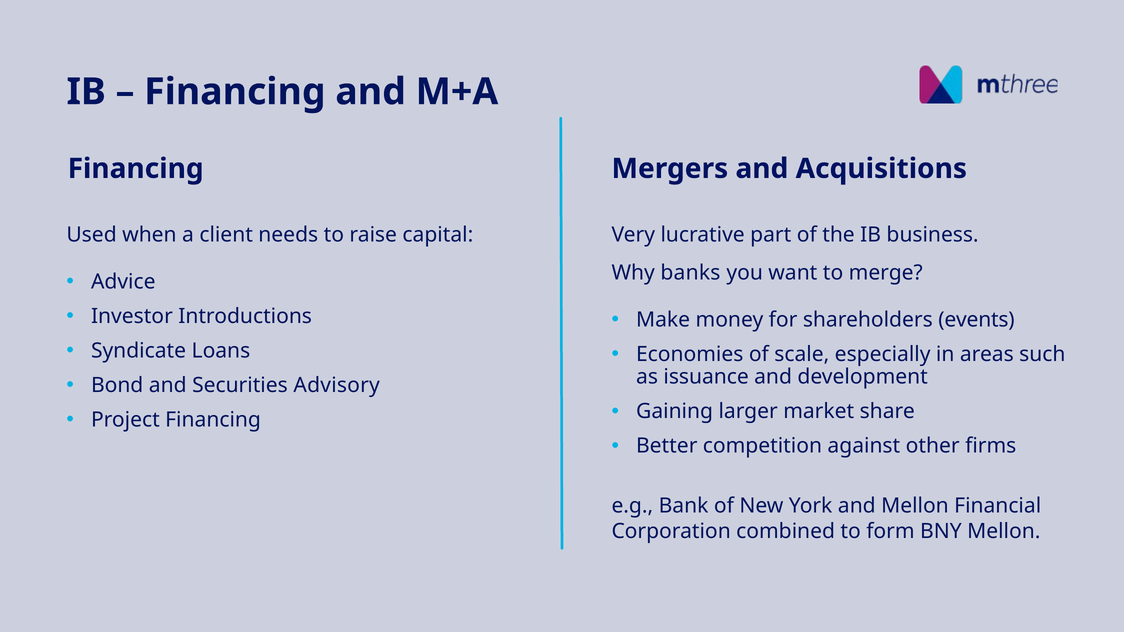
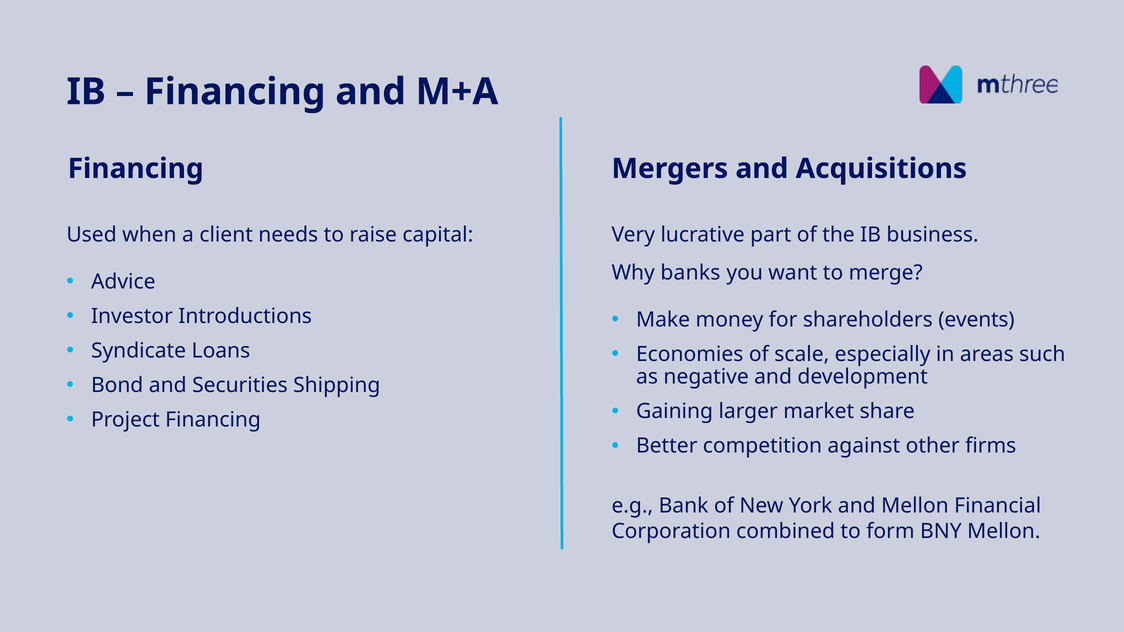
issuance: issuance -> negative
Advisory: Advisory -> Shipping
